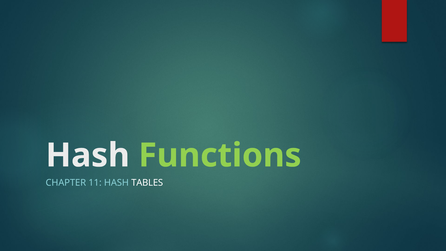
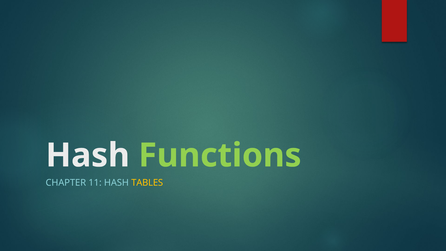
TABLES colour: white -> yellow
